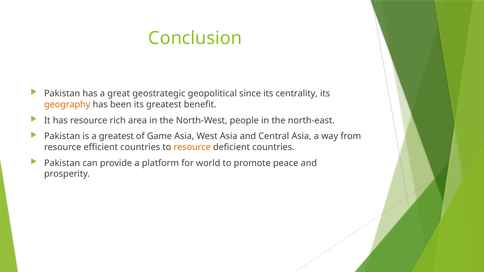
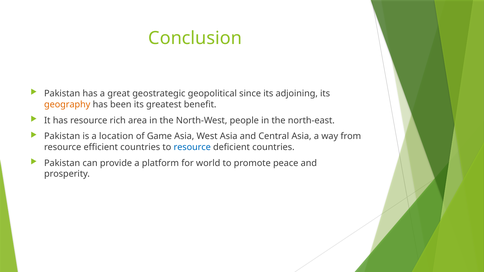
centrality: centrality -> adjoining
a greatest: greatest -> location
resource at (192, 147) colour: orange -> blue
